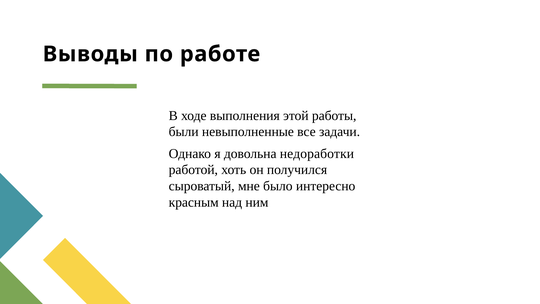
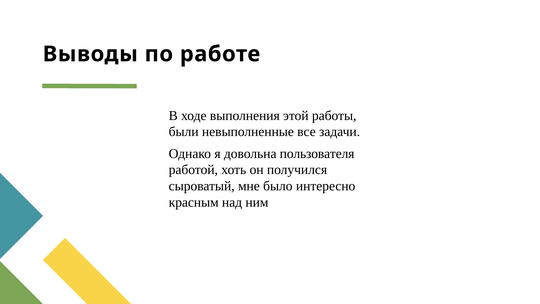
недоработки: недоработки -> пользователя
